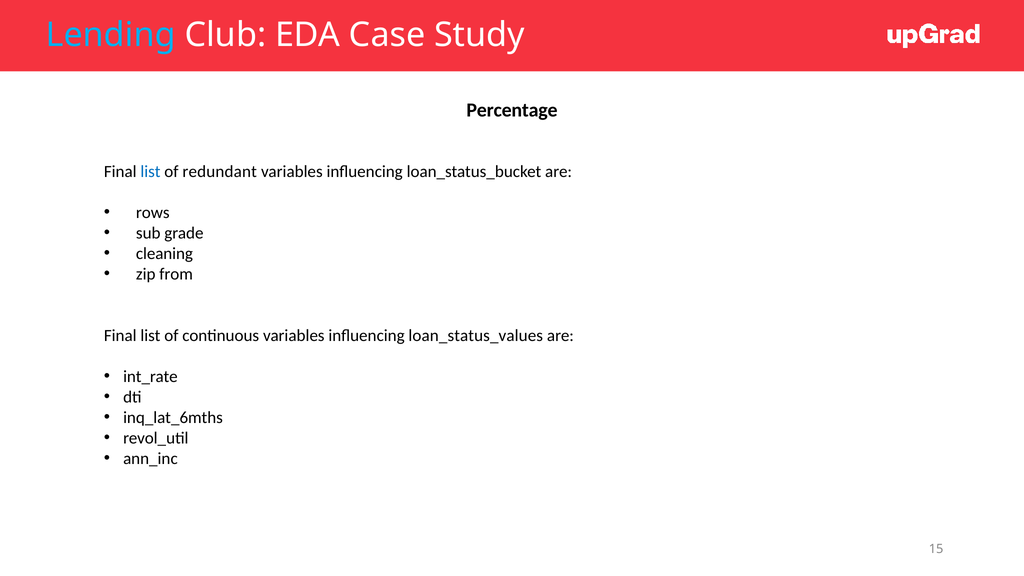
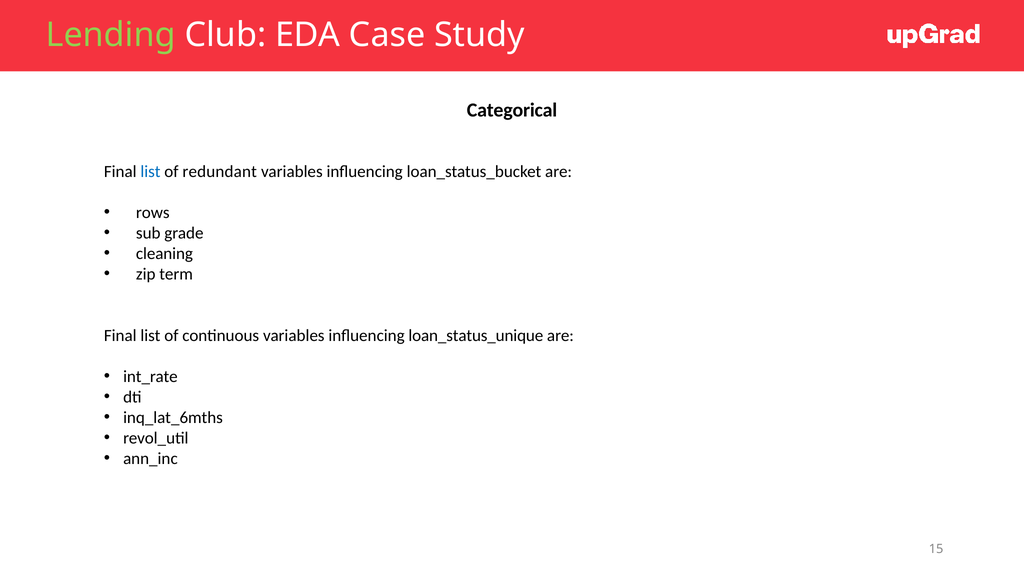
Lending colour: light blue -> light green
Percentage: Percentage -> Categorical
from: from -> term
loan_status_values: loan_status_values -> loan_status_unique
